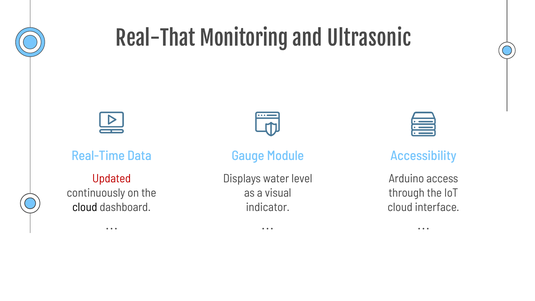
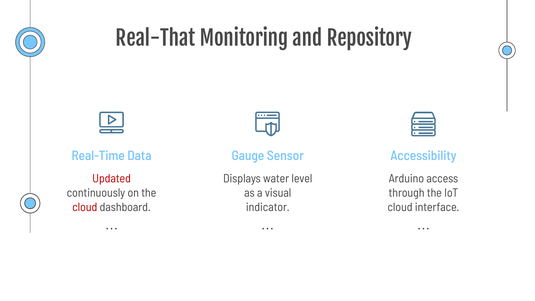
Ultrasonic: Ultrasonic -> Repository
Module: Module -> Sensor
cloud at (85, 207) colour: black -> red
